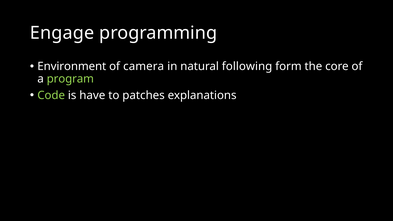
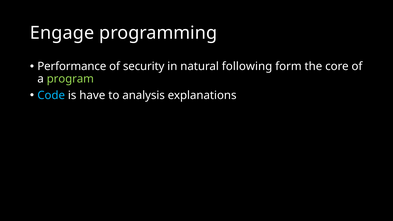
Environment: Environment -> Performance
camera: camera -> security
Code colour: light green -> light blue
patches: patches -> analysis
